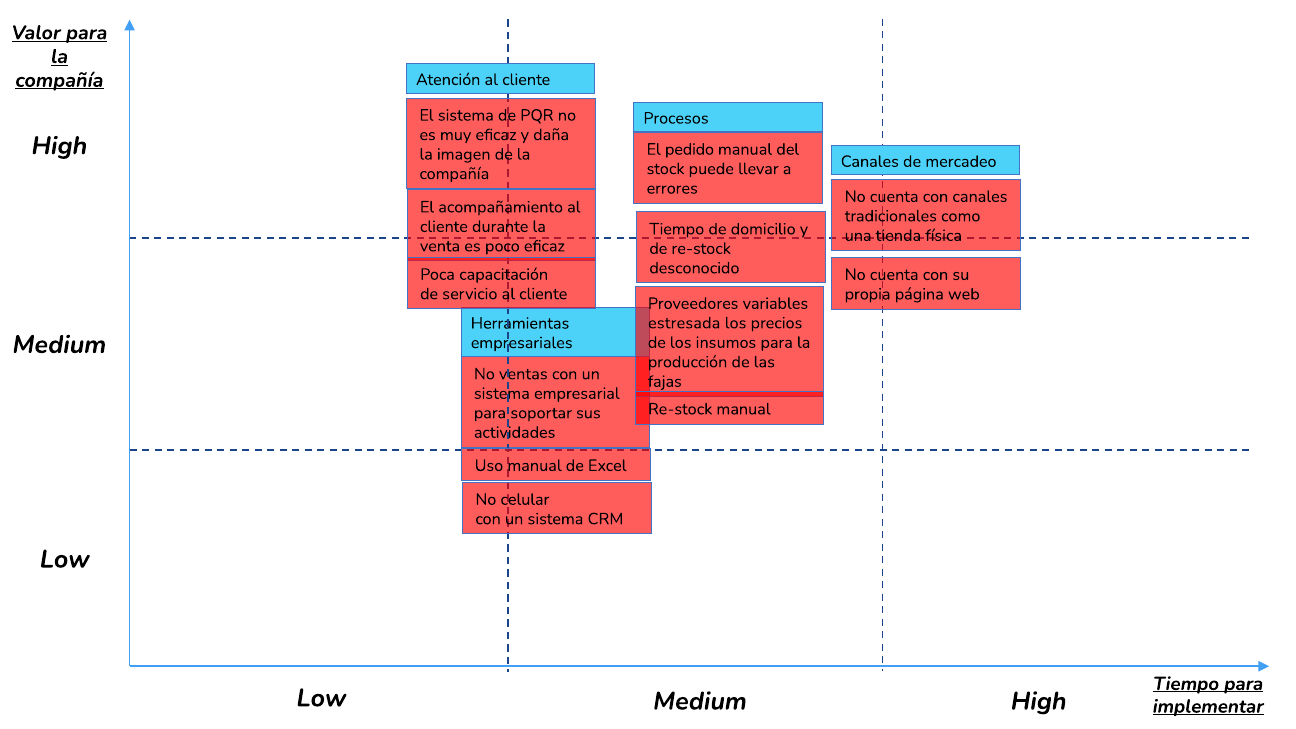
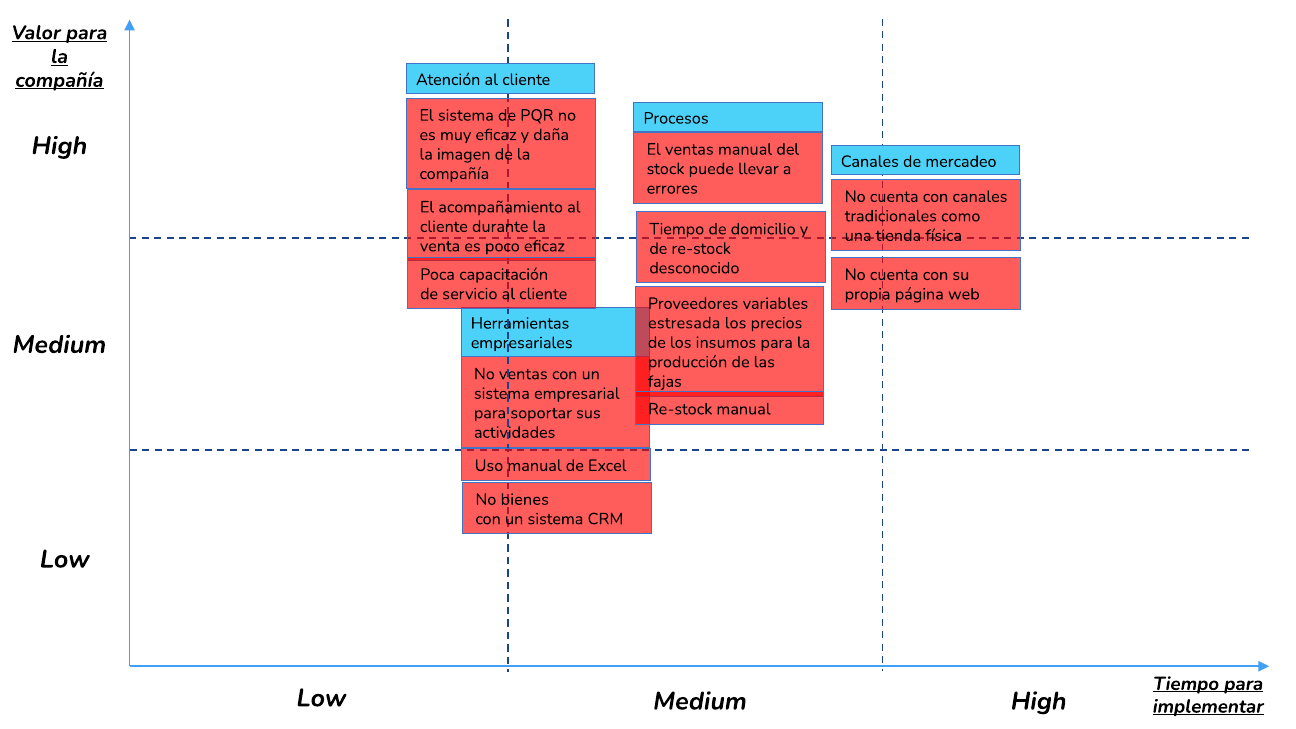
El pedido: pedido -> ventas
celular: celular -> bienes
